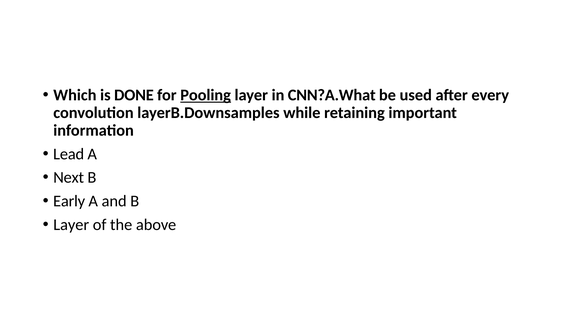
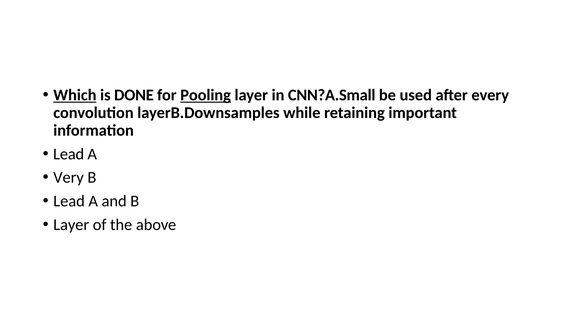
Which underline: none -> present
CNN?A.What: CNN?A.What -> CNN?A.Small
Next: Next -> Very
Early at (69, 201): Early -> Lead
